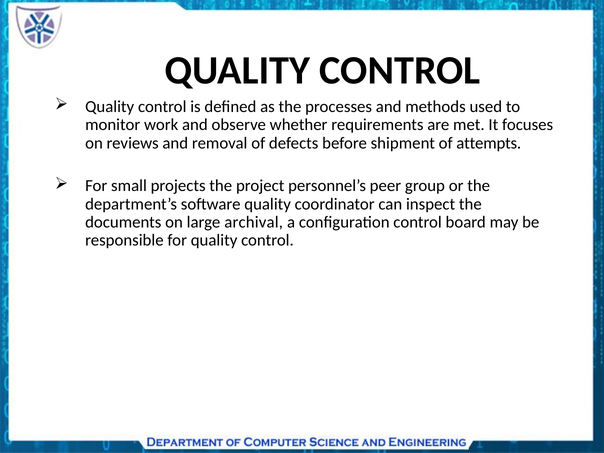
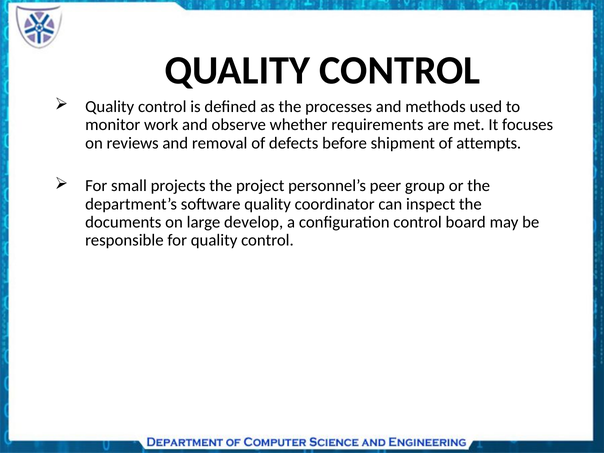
archival: archival -> develop
